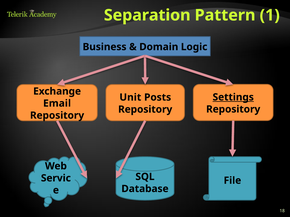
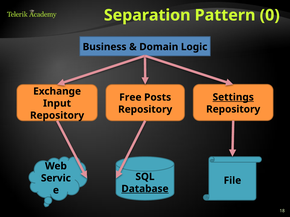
1: 1 -> 0
Unit: Unit -> Free
Email: Email -> Input
Database underline: none -> present
